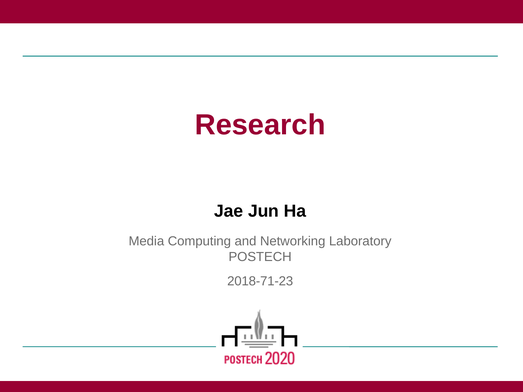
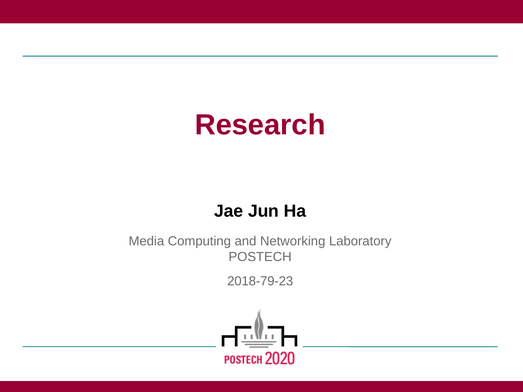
2018-71-23: 2018-71-23 -> 2018-79-23
